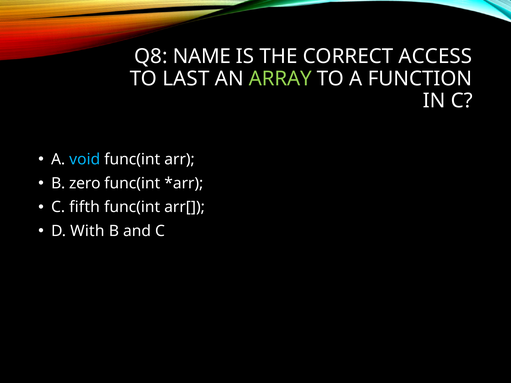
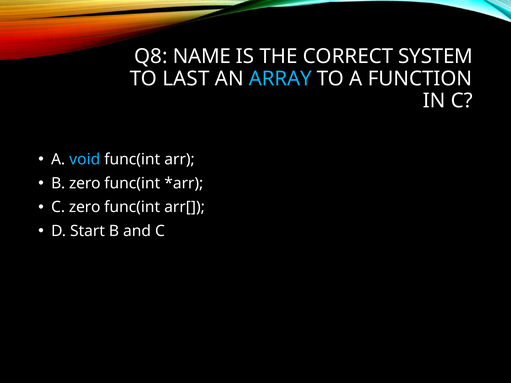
ACCESS: ACCESS -> SYSTEM
ARRAY colour: light green -> light blue
C fifth: fifth -> zero
With: With -> Start
